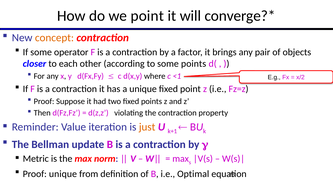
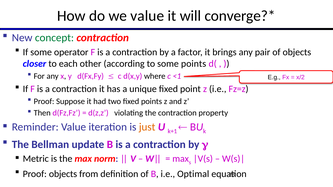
we point: point -> value
concept colour: orange -> green
Proof unique: unique -> objects
